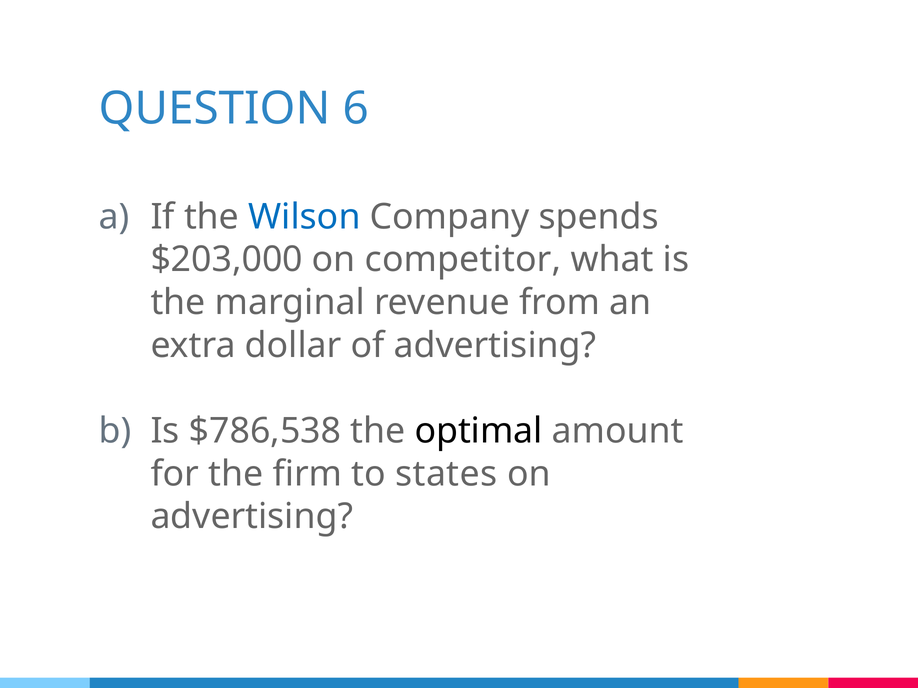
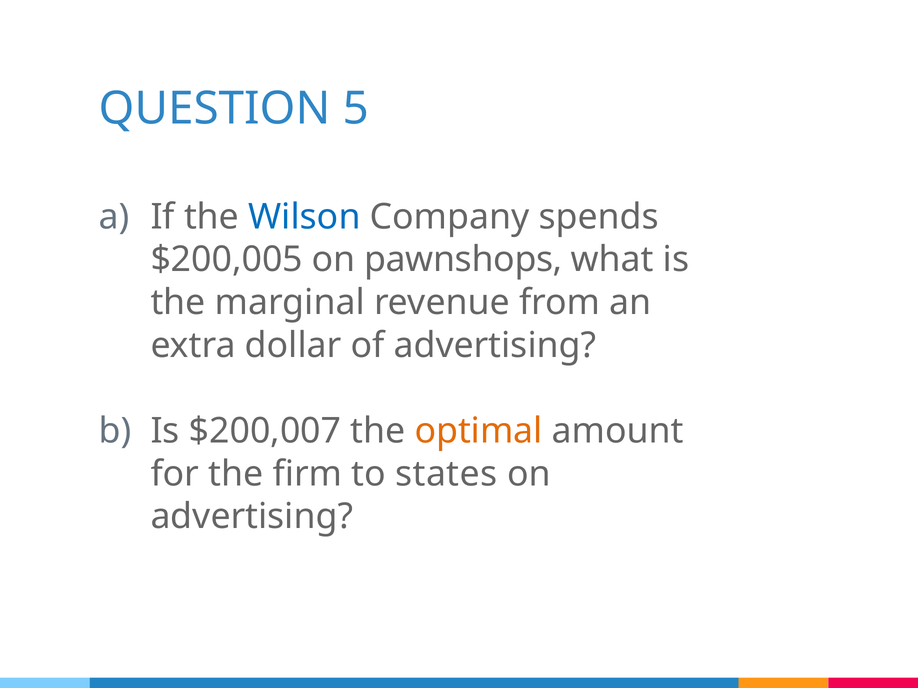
6: 6 -> 5
$203,000: $203,000 -> $200,005
competitor: competitor -> pawnshops
$786,538: $786,538 -> $200,007
optimal colour: black -> orange
